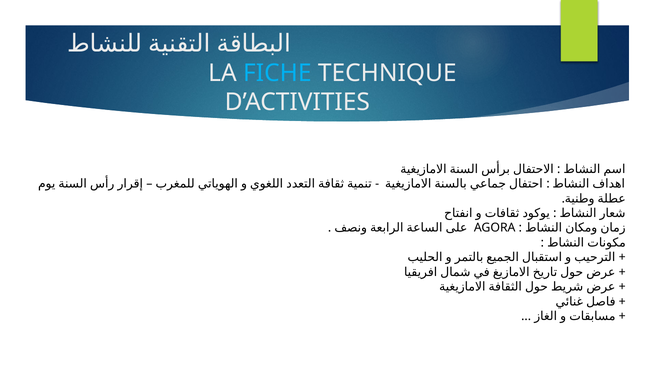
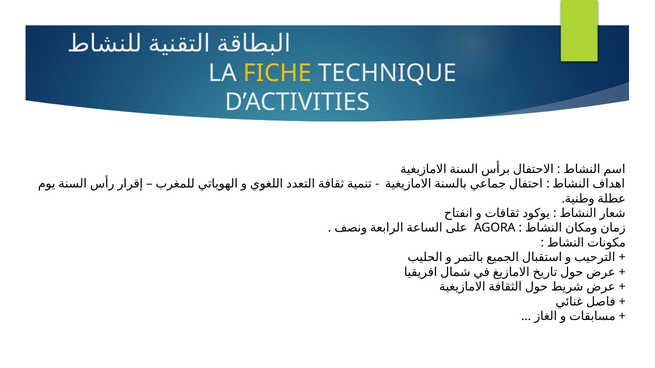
FICHE colour: light blue -> yellow
